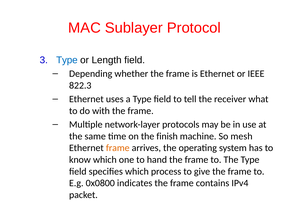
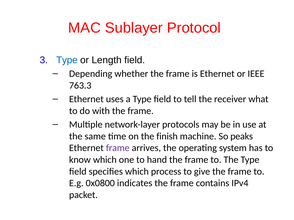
822.3: 822.3 -> 763.3
mesh: mesh -> peaks
frame at (118, 148) colour: orange -> purple
